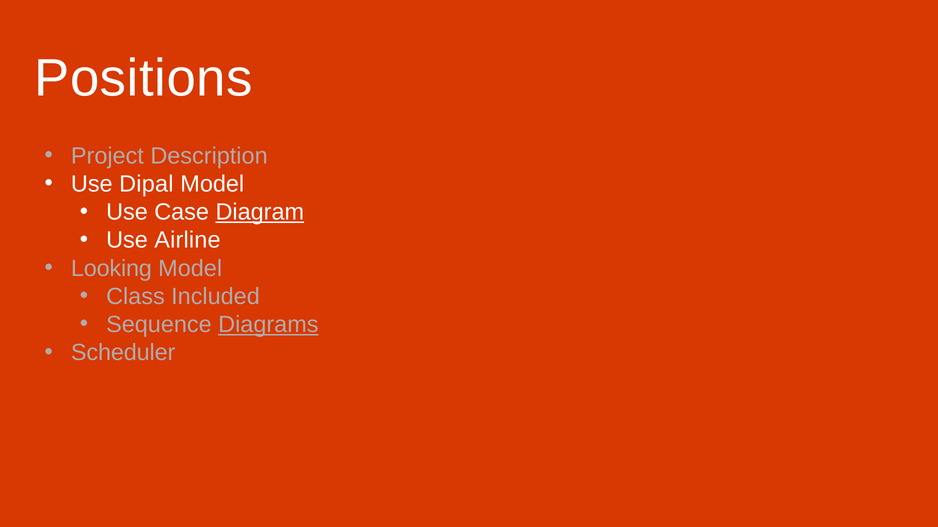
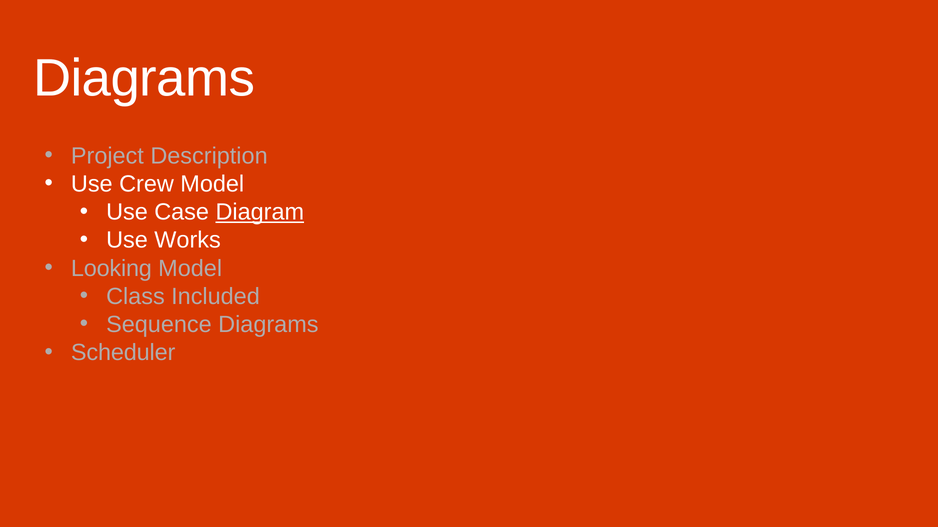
Positions at (144, 79): Positions -> Diagrams
Dipal: Dipal -> Crew
Airline: Airline -> Works
Diagrams at (268, 325) underline: present -> none
